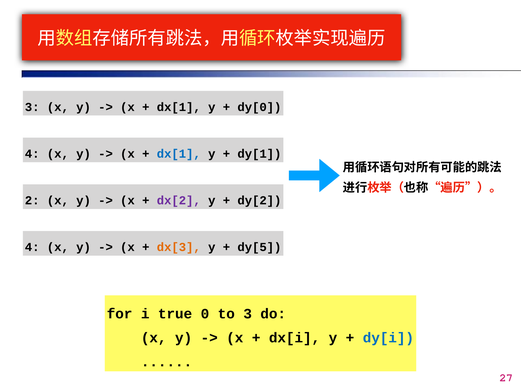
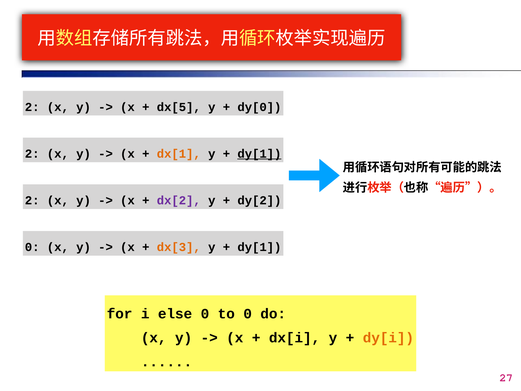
3 at (32, 107): 3 -> 2
dx[1 at (179, 107): dx[1 -> dx[5
4 at (32, 154): 4 -> 2
dx[1 at (179, 154) colour: blue -> orange
dy[1 at (259, 154) underline: none -> present
4 at (32, 247): 4 -> 0
dy[5 at (259, 247): dy[5 -> dy[1
true: true -> else
to 3: 3 -> 0
dy[i colour: blue -> orange
